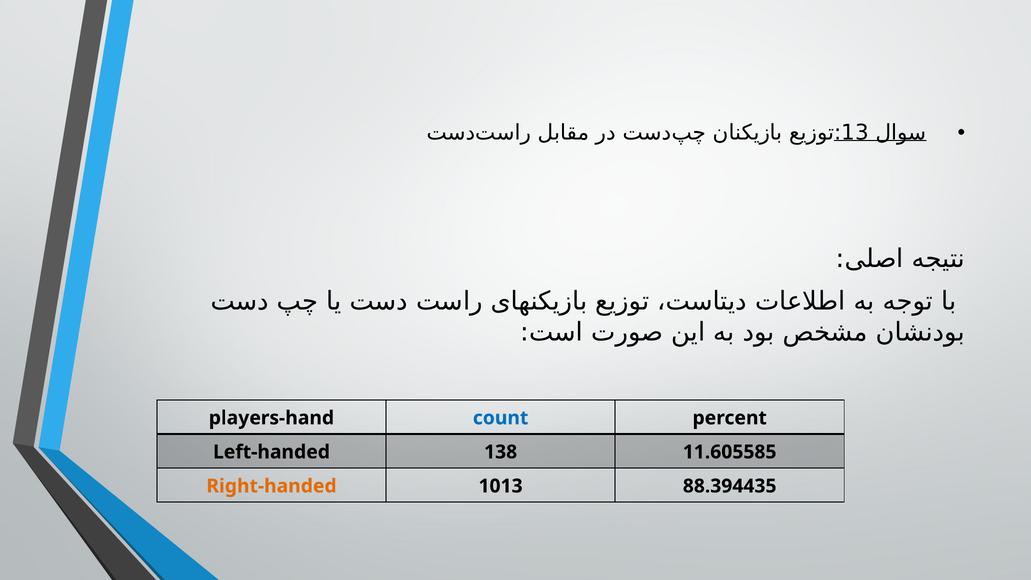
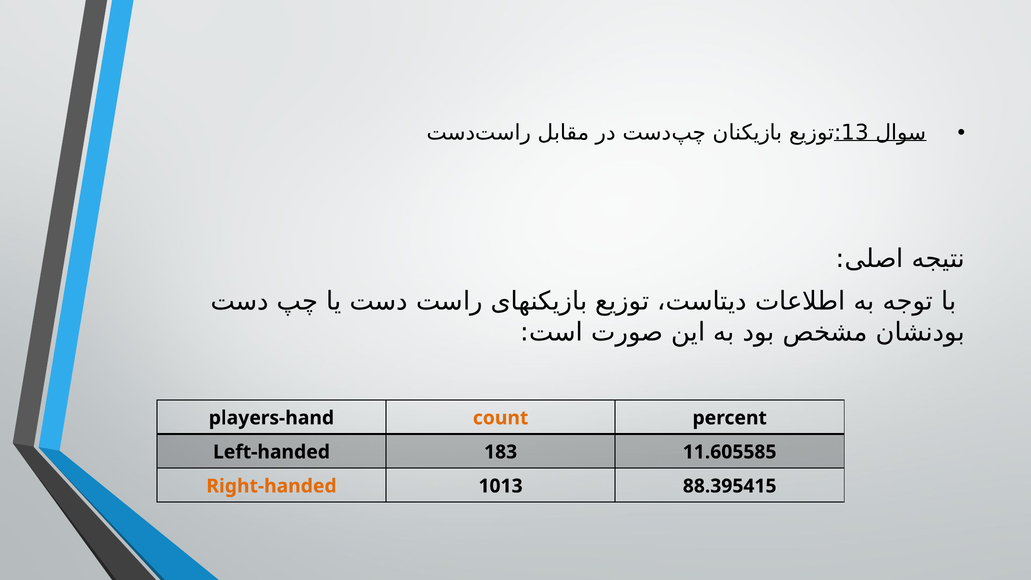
count colour: blue -> orange
138: 138 -> 183
88.394435: 88.394435 -> 88.395415
